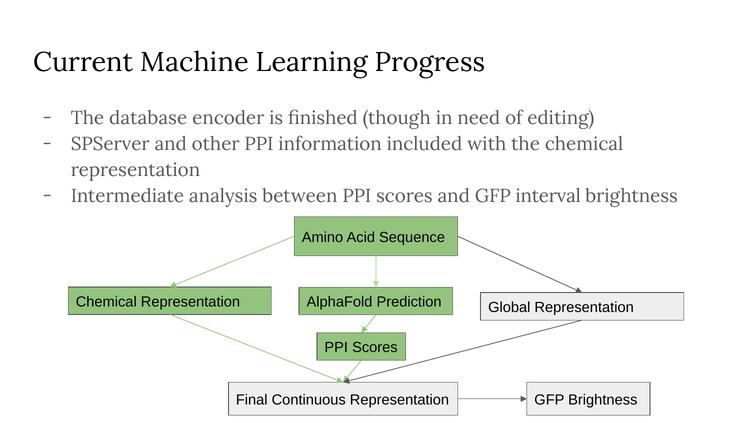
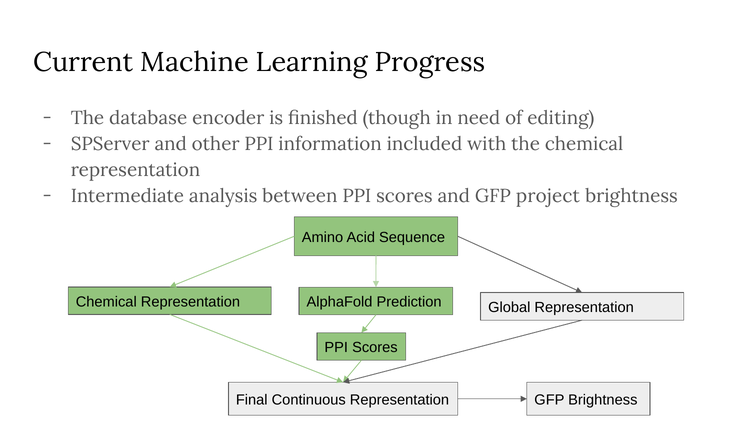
interval: interval -> project
